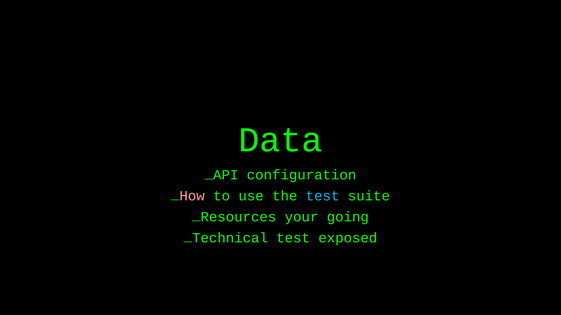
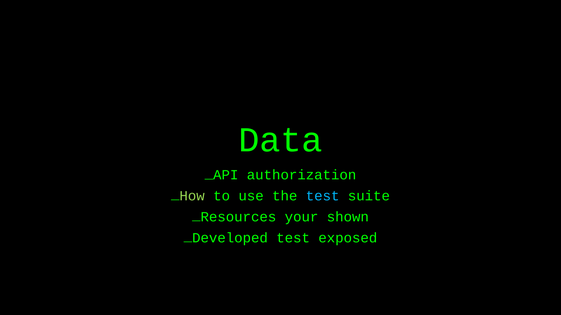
configuration: configuration -> authorization
How colour: pink -> light green
going: going -> shown
Technical: Technical -> Developed
